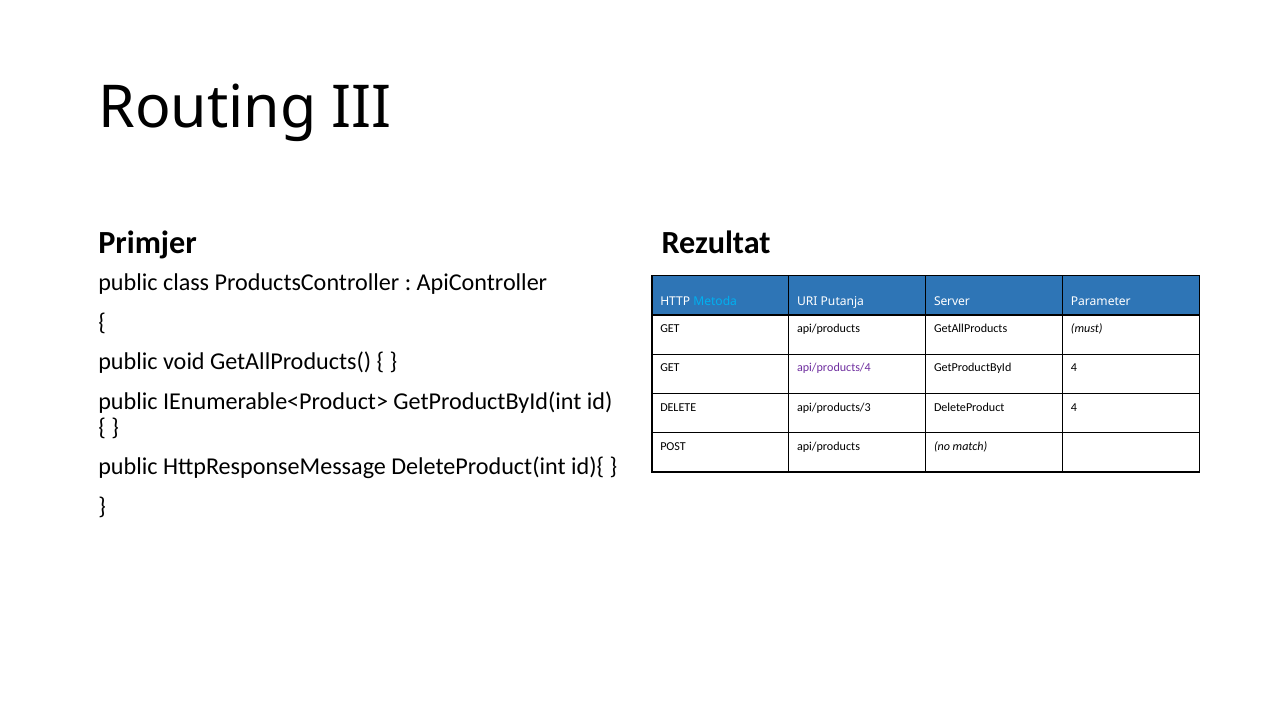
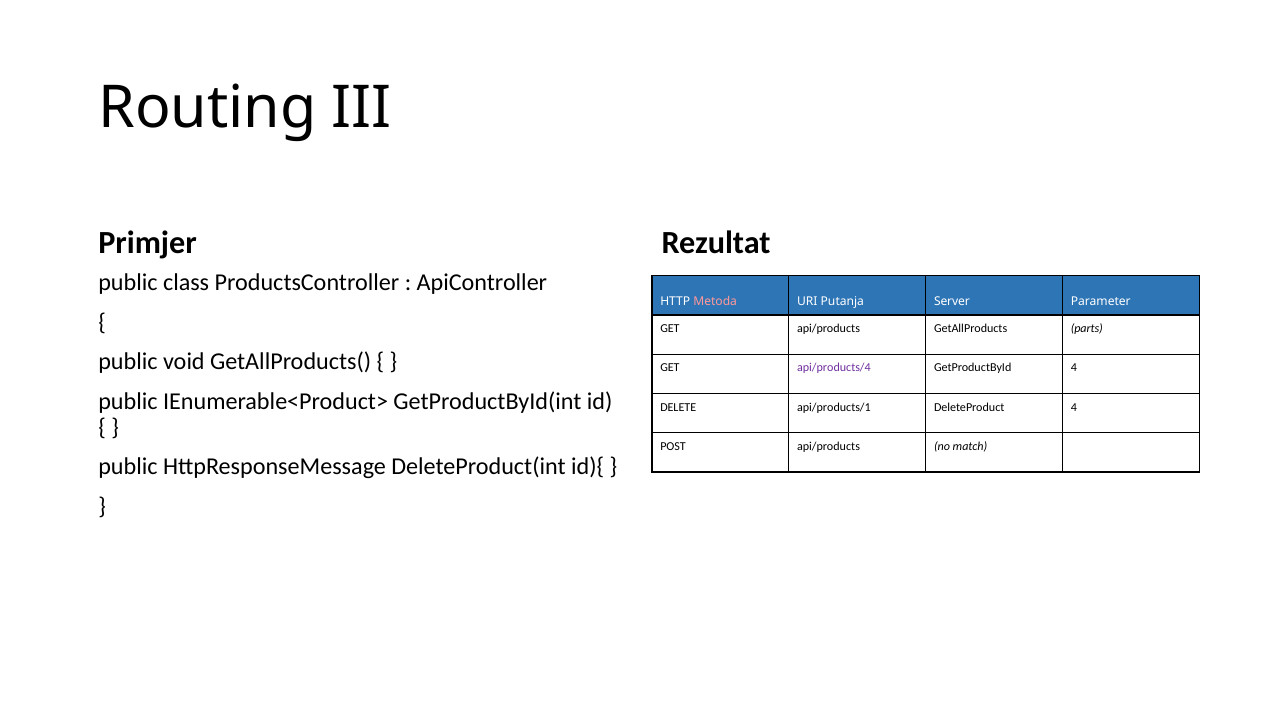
Metoda colour: light blue -> pink
must: must -> parts
api/products/3: api/products/3 -> api/products/1
